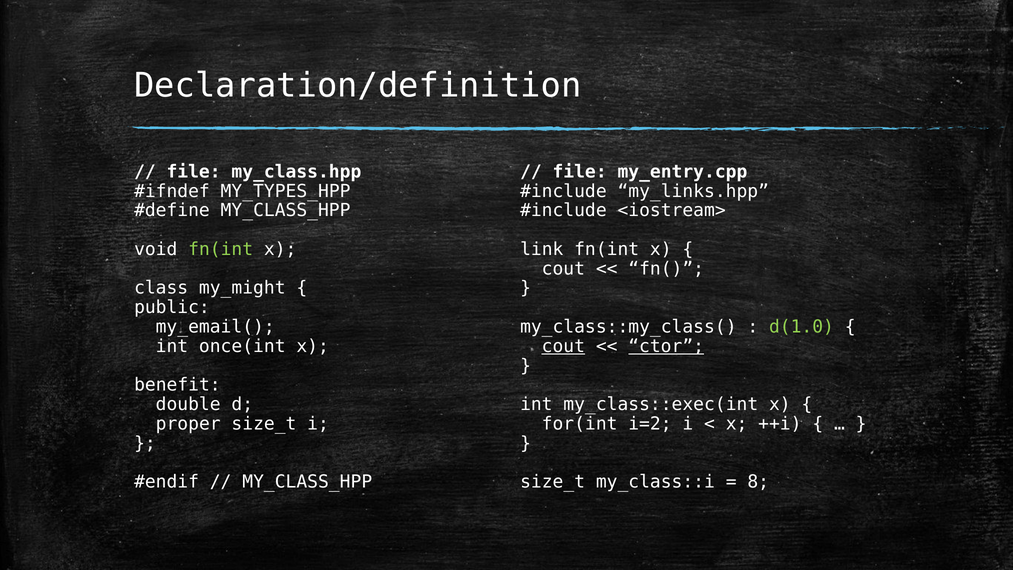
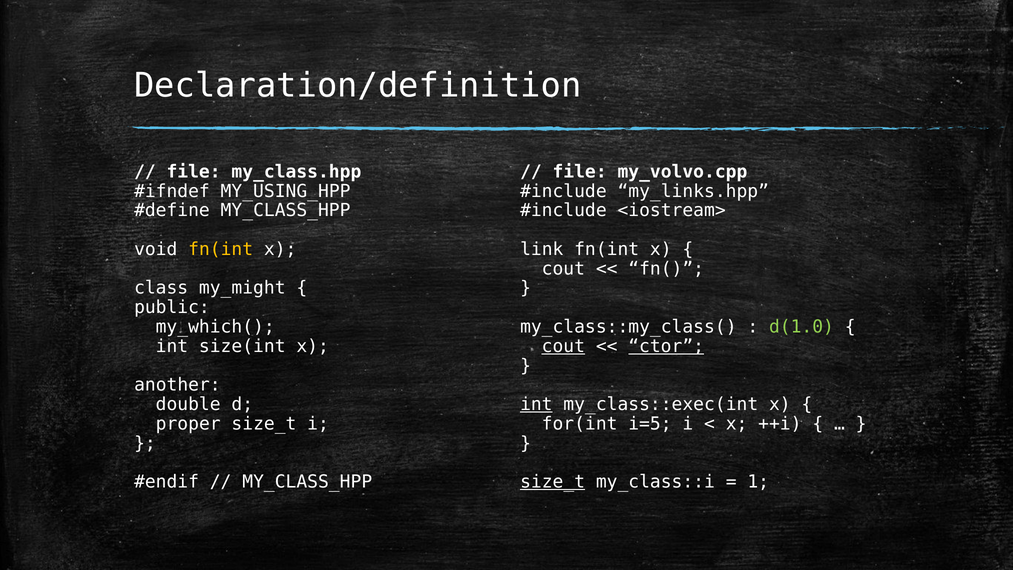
my_entry.cpp: my_entry.cpp -> my_volvo.cpp
MY_TYPES_HPP: MY_TYPES_HPP -> MY_USING_HPP
fn(int at (221, 249) colour: light green -> yellow
my_email(: my_email( -> my_which(
once(int: once(int -> size(int
benefit: benefit -> another
int at (536, 404) underline: none -> present
i=2: i=2 -> i=5
size_t at (553, 482) underline: none -> present
8: 8 -> 1
